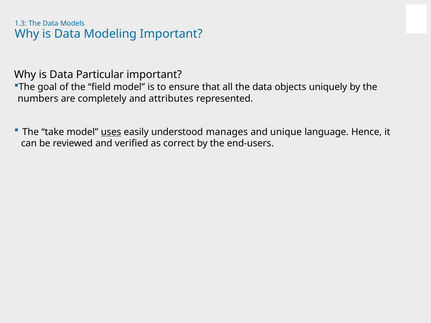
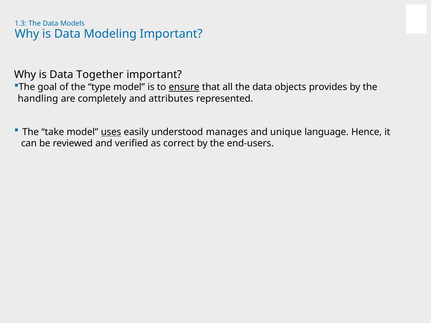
Particular: Particular -> Together
field: field -> type
ensure underline: none -> present
uniquely: uniquely -> provides
numbers: numbers -> handling
